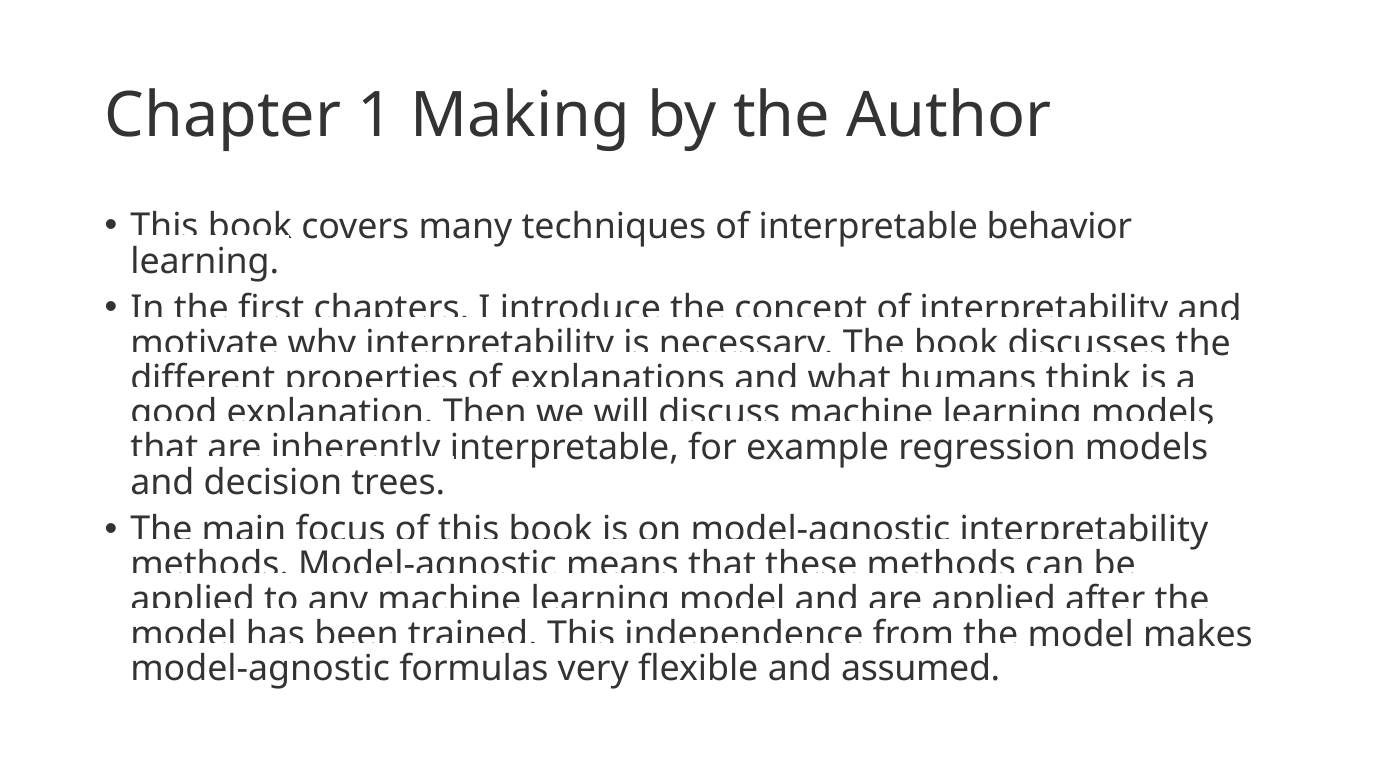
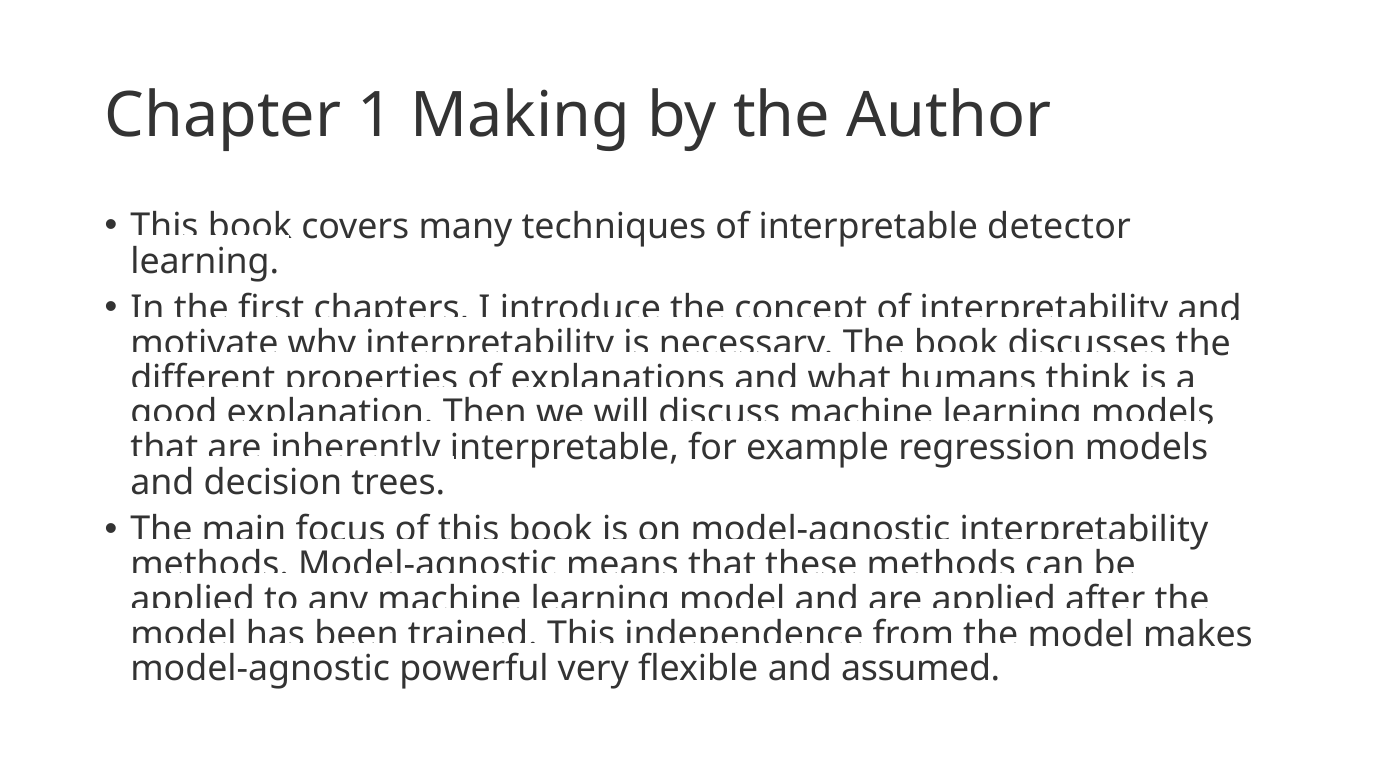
behavior: behavior -> detector
formulas: formulas -> powerful
